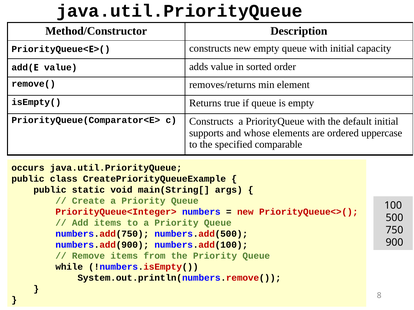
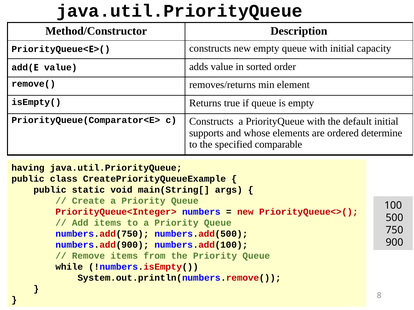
uppercase: uppercase -> determine
occurs: occurs -> having
